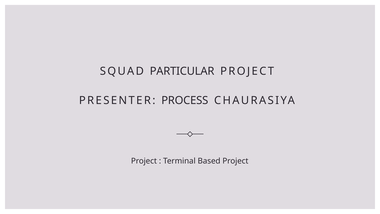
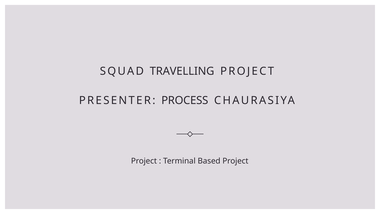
PARTICULAR: PARTICULAR -> TRAVELLING
